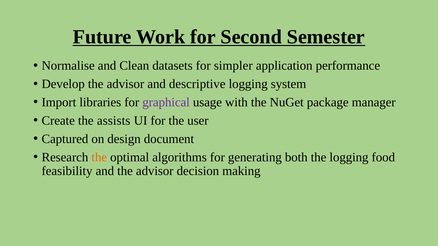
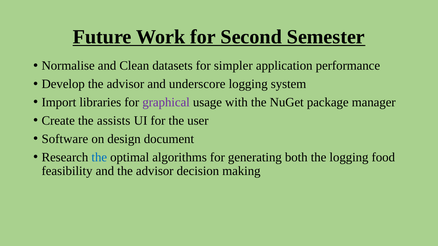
descriptive: descriptive -> underscore
Captured: Captured -> Software
the at (99, 157) colour: orange -> blue
